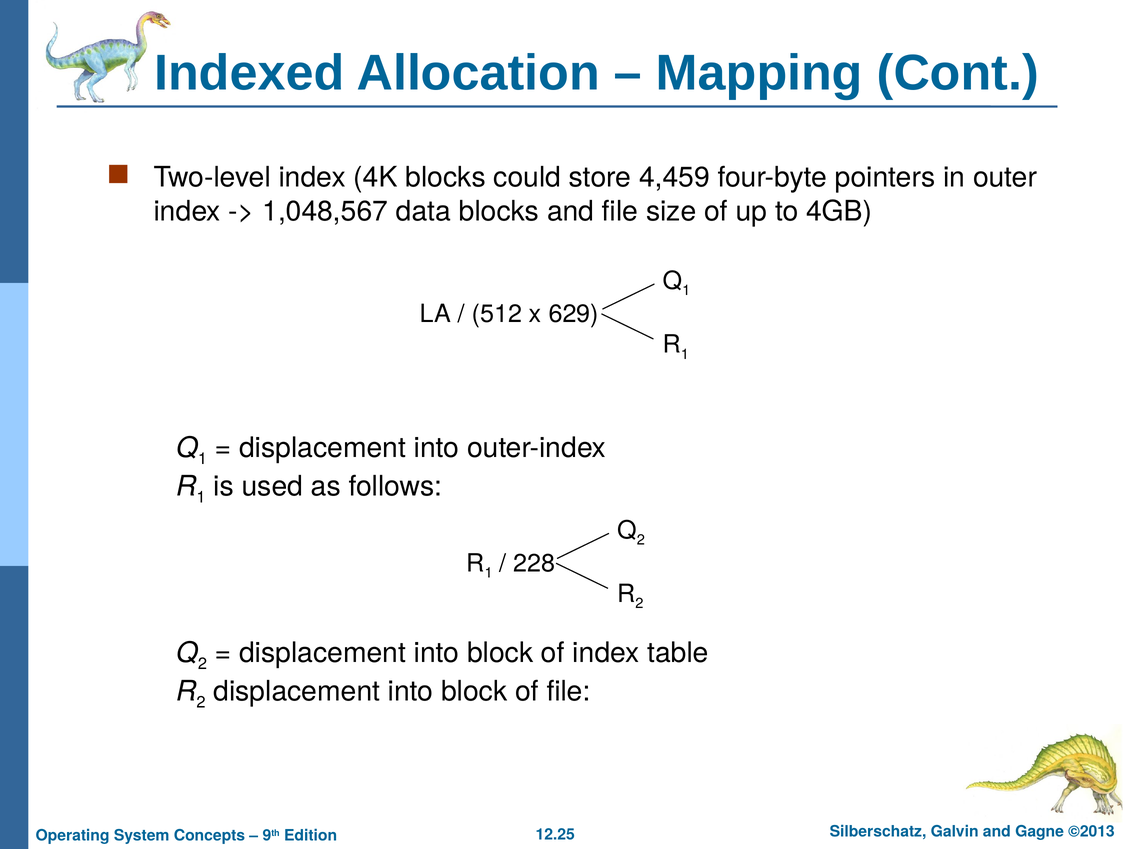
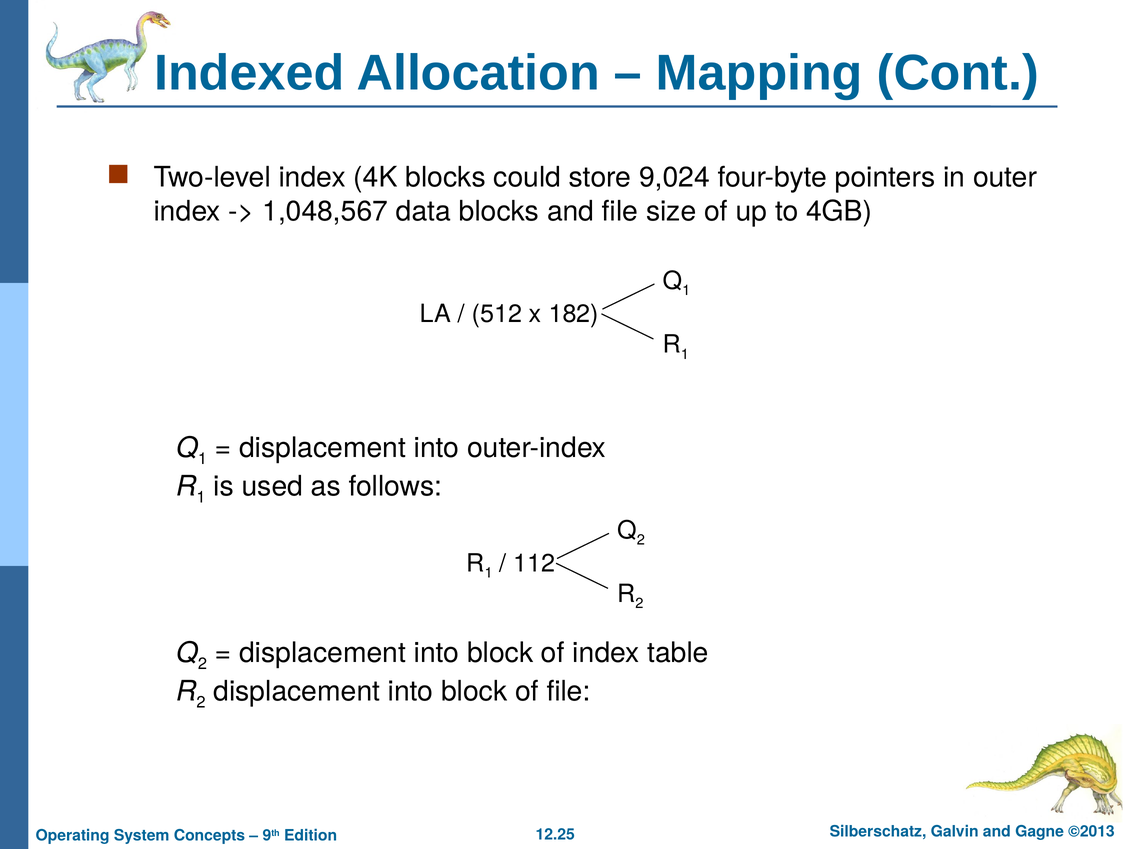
4,459: 4,459 -> 9,024
629: 629 -> 182
228: 228 -> 112
